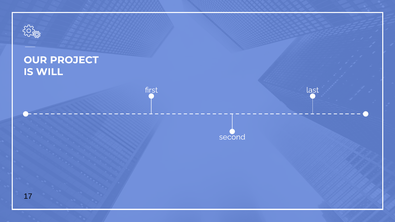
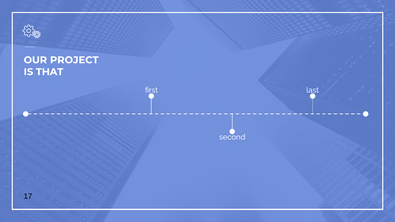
WILL: WILL -> THAT
